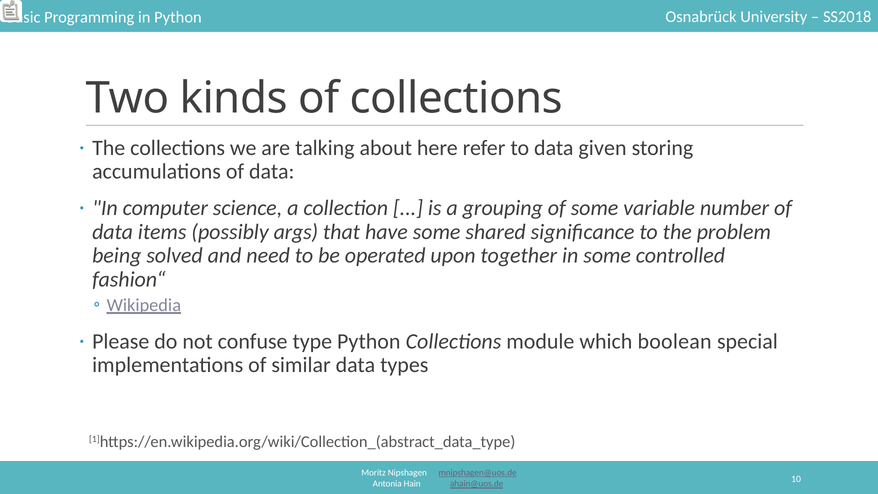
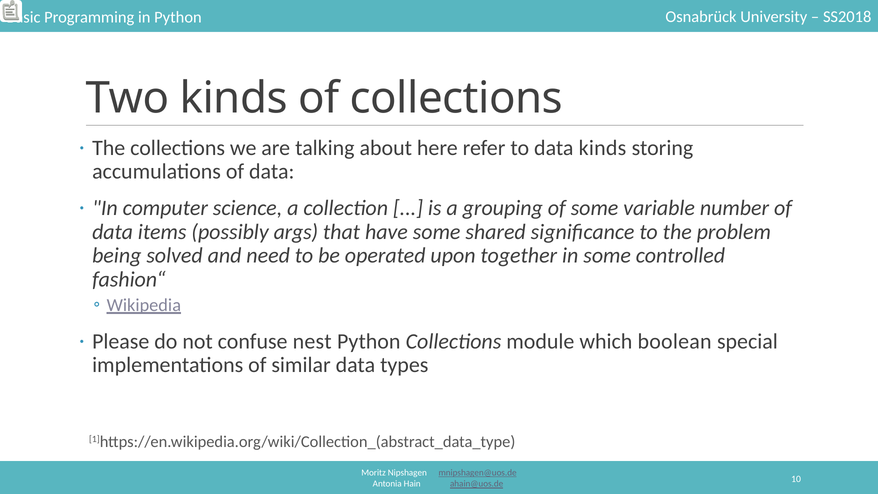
data given: given -> kinds
type: type -> nest
